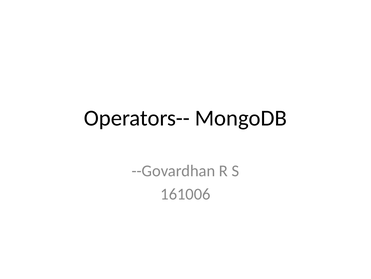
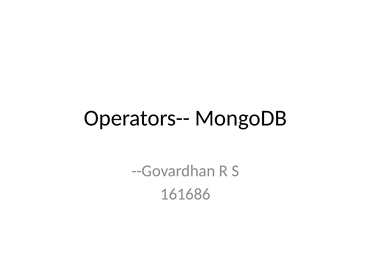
161006: 161006 -> 161686
